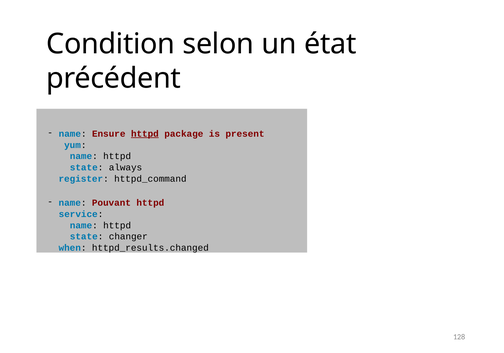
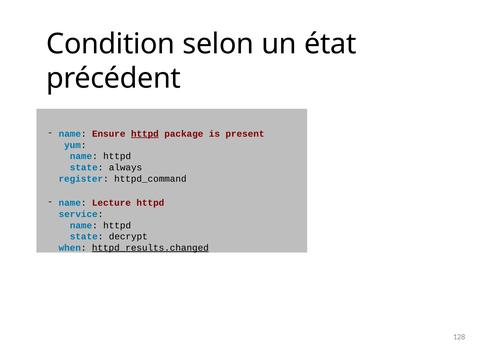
Pouvant: Pouvant -> Lecture
changer: changer -> decrypt
httpd_results.changed underline: none -> present
